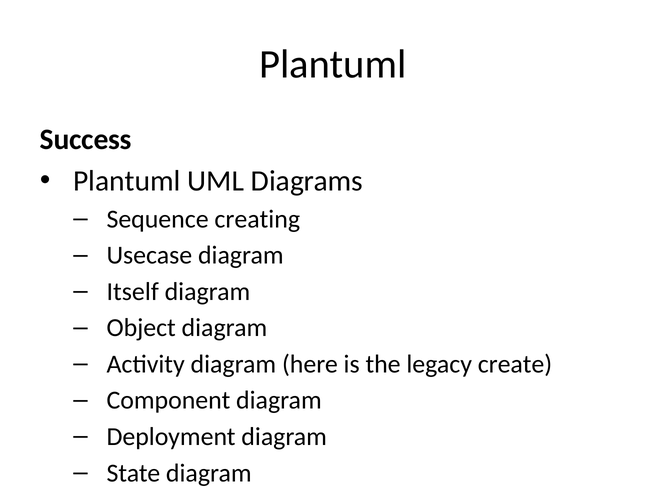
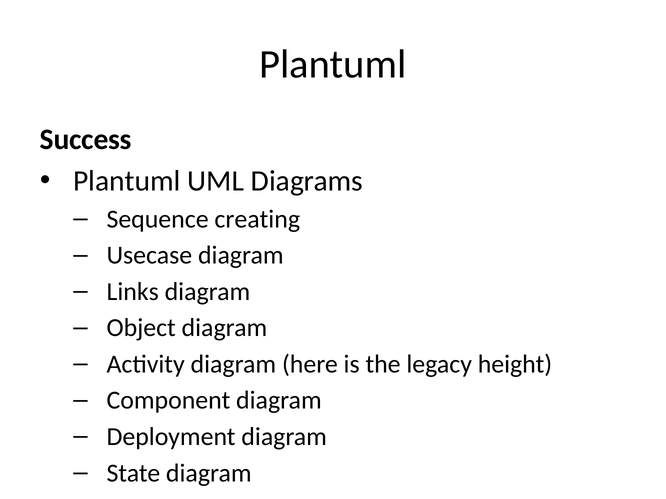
Itself: Itself -> Links
create: create -> height
